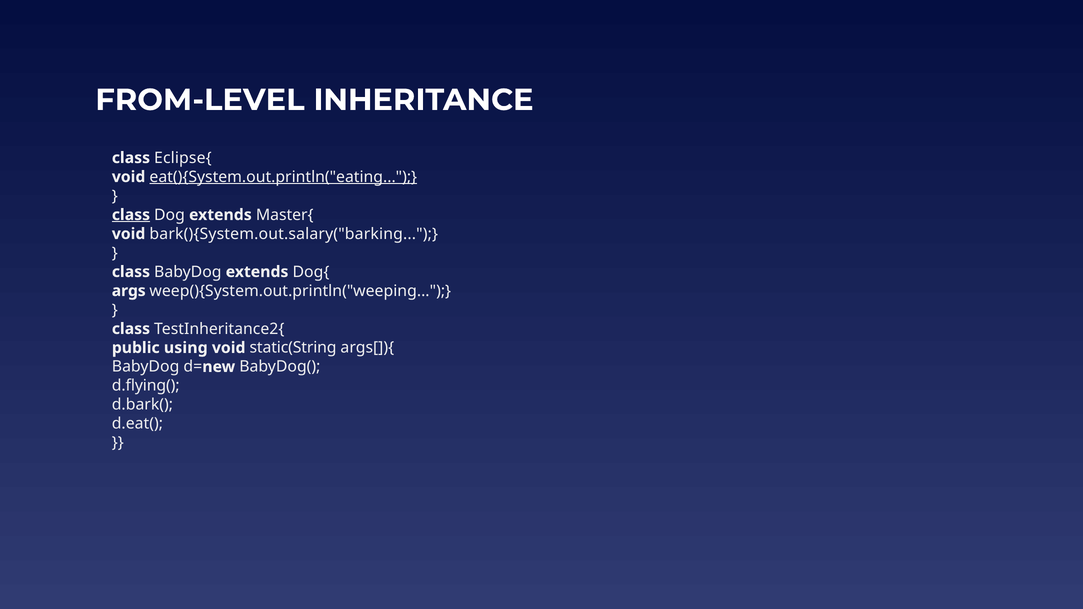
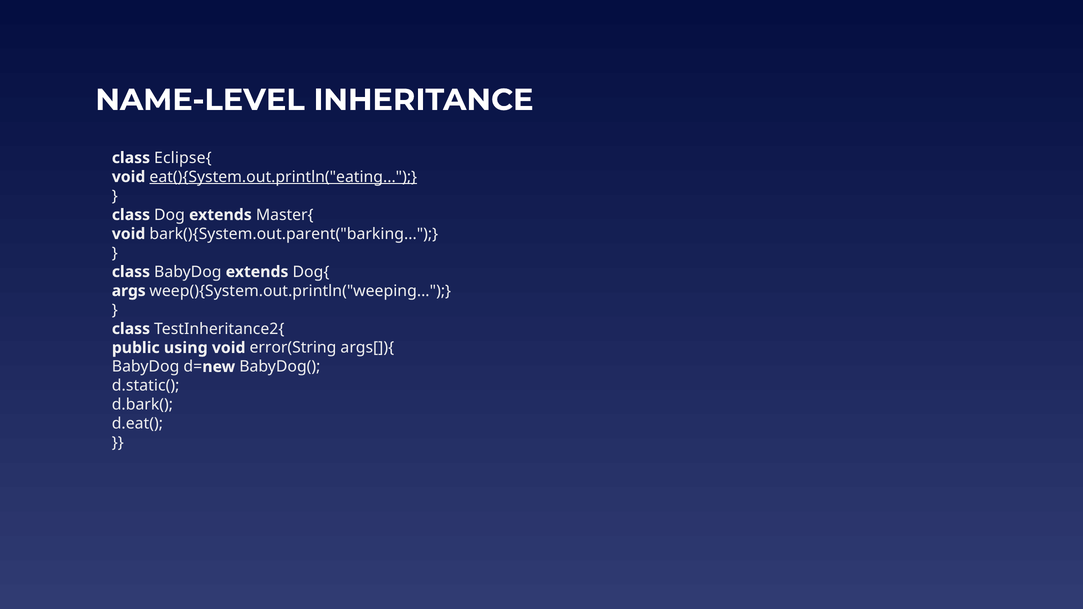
FROM-LEVEL: FROM-LEVEL -> NAME-LEVEL
class at (131, 215) underline: present -> none
bark(){System.out.salary("barking: bark(){System.out.salary("barking -> bark(){System.out.parent("barking
static(String: static(String -> error(String
d.flying(: d.flying( -> d.static(
